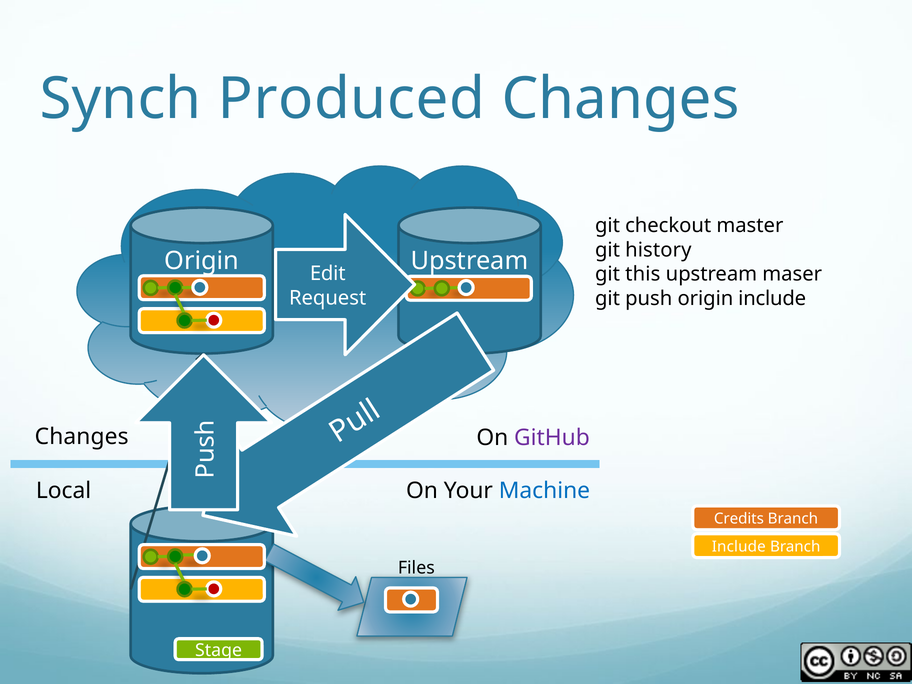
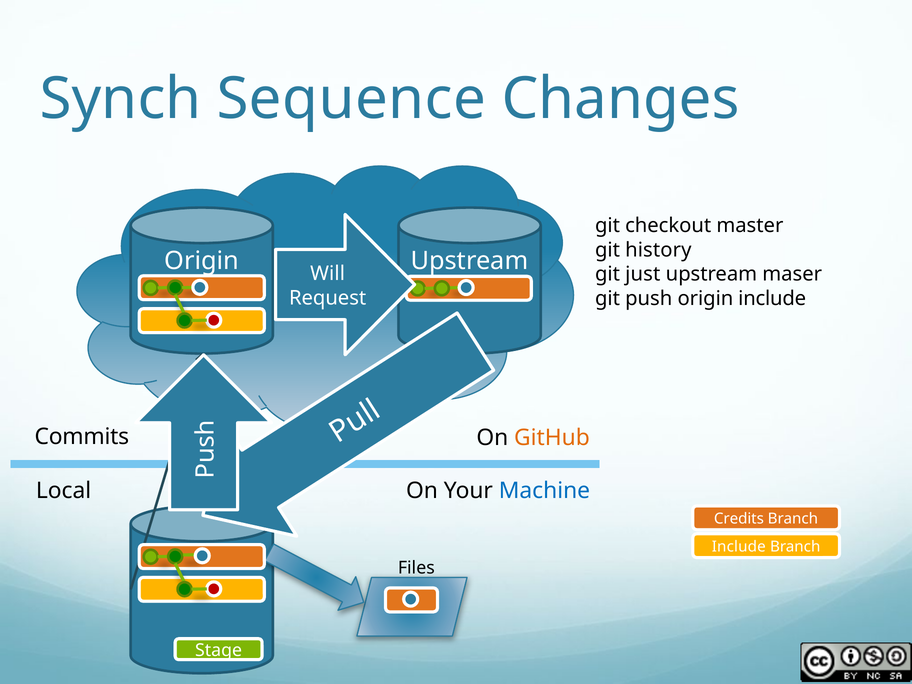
Produced: Produced -> Sequence
Edit: Edit -> Will
this: this -> just
Changes at (82, 437): Changes -> Commits
GitHub colour: purple -> orange
